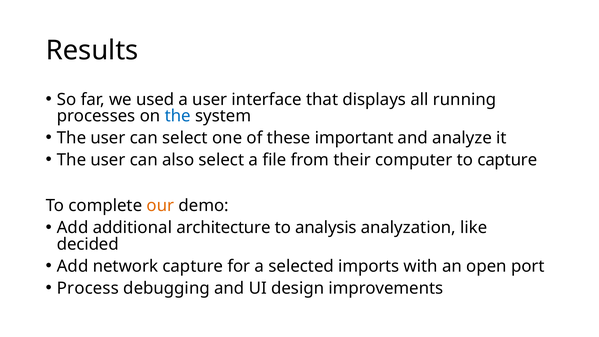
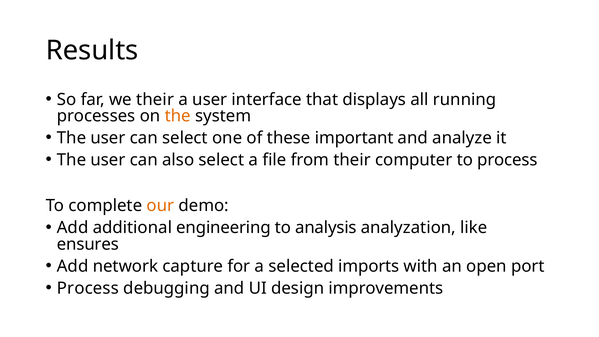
we used: used -> their
the at (178, 116) colour: blue -> orange
to capture: capture -> process
architecture: architecture -> engineering
decided: decided -> ensures
